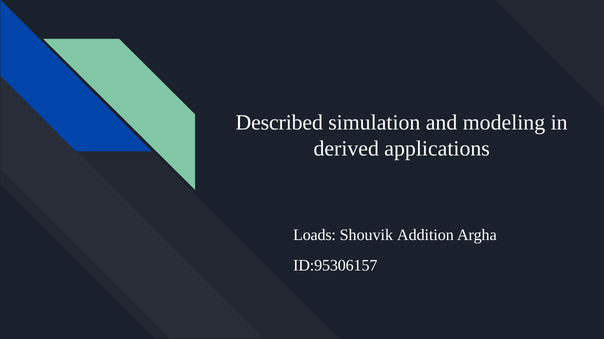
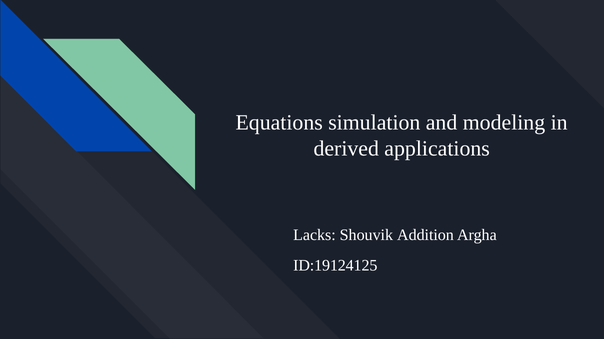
Described: Described -> Equations
Loads: Loads -> Lacks
ID:95306157: ID:95306157 -> ID:19124125
